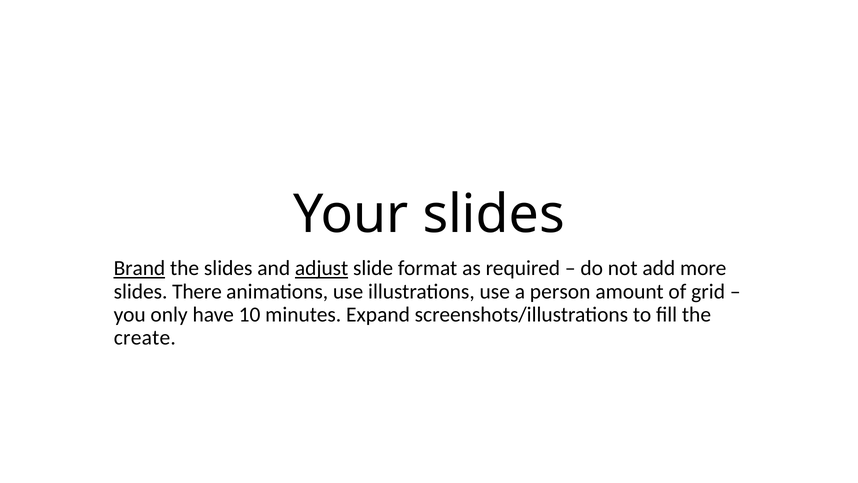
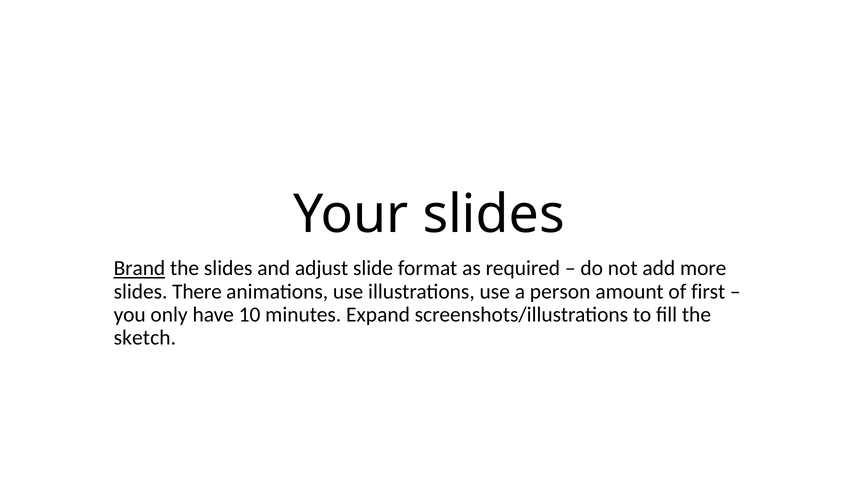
adjust underline: present -> none
grid: grid -> first
create: create -> sketch
